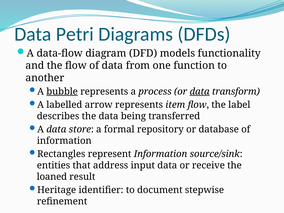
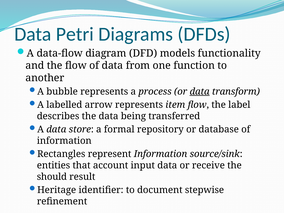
bubble underline: present -> none
address: address -> account
loaned: loaned -> should
